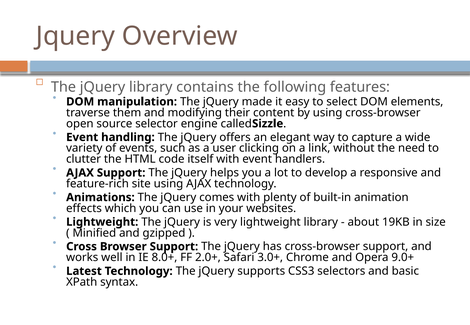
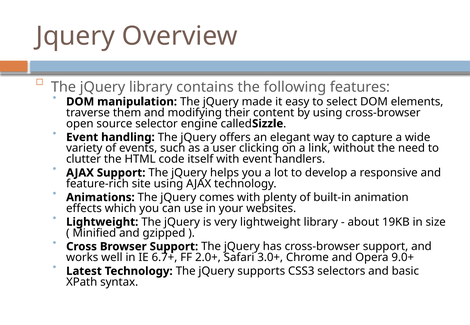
8.0+: 8.0+ -> 6.7+
